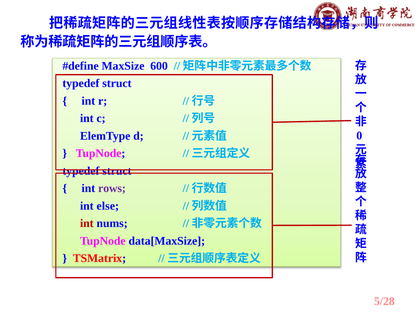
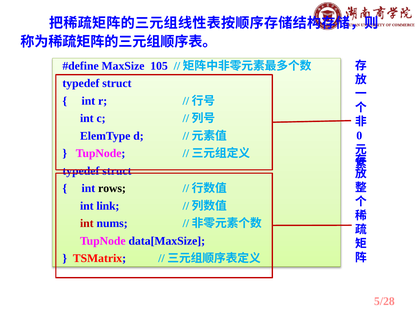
600: 600 -> 105
rows colour: purple -> black
else: else -> link
